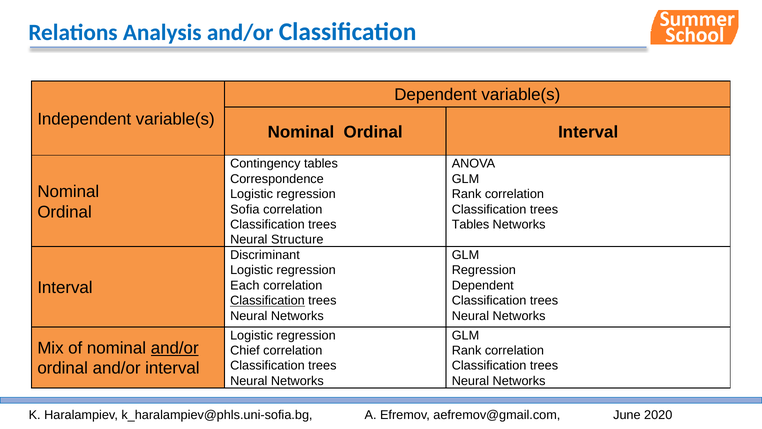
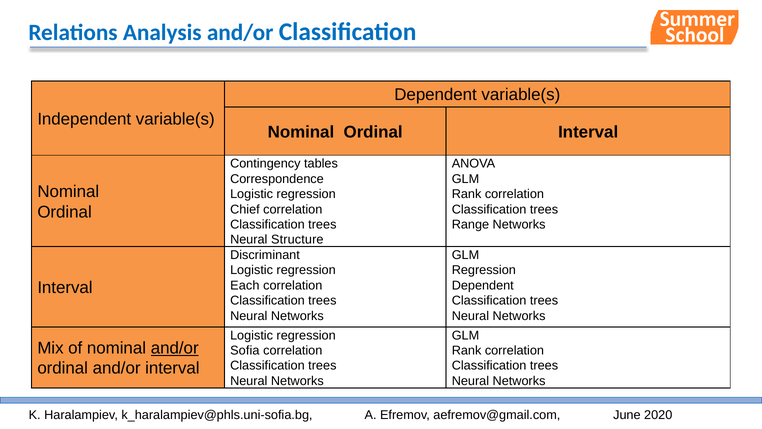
Sofia: Sofia -> Chief
Tables at (471, 224): Tables -> Range
Classification at (267, 300) underline: present -> none
Chief: Chief -> Sofia
